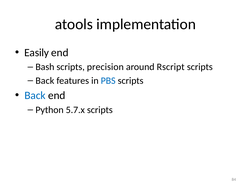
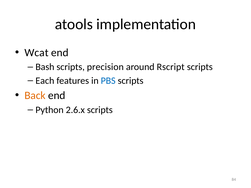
Easily: Easily -> Wcat
Back at (45, 81): Back -> Each
Back at (35, 96) colour: blue -> orange
5.7.x: 5.7.x -> 2.6.x
